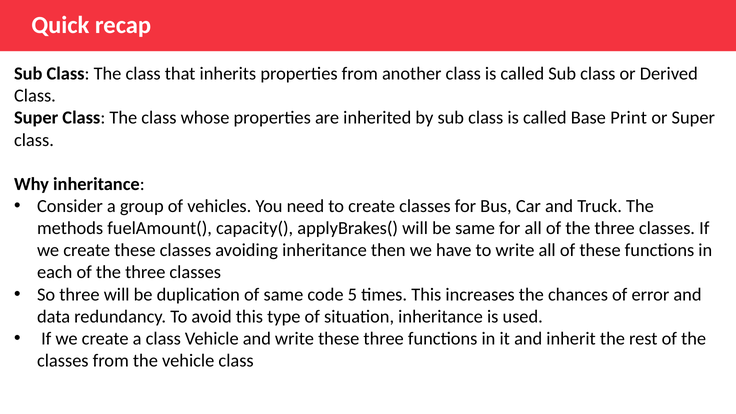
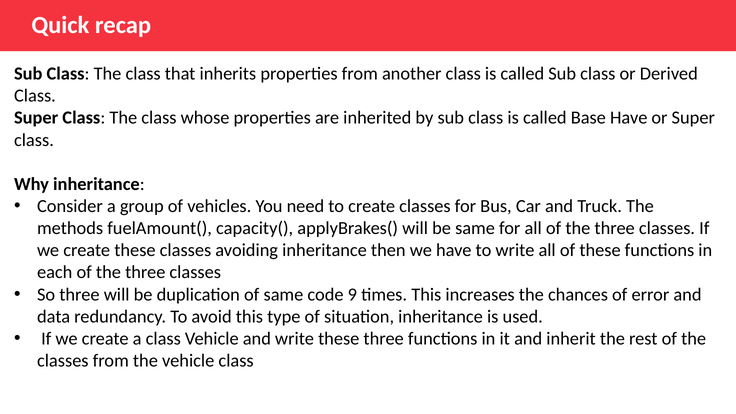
Base Print: Print -> Have
5: 5 -> 9
